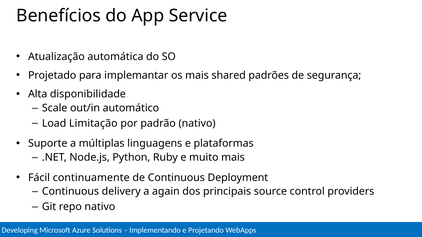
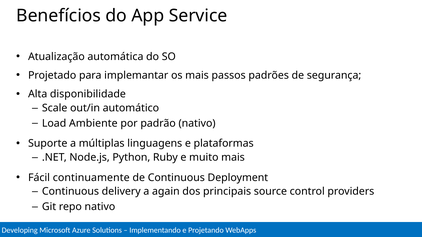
shared: shared -> passos
Limitação: Limitação -> Ambiente
